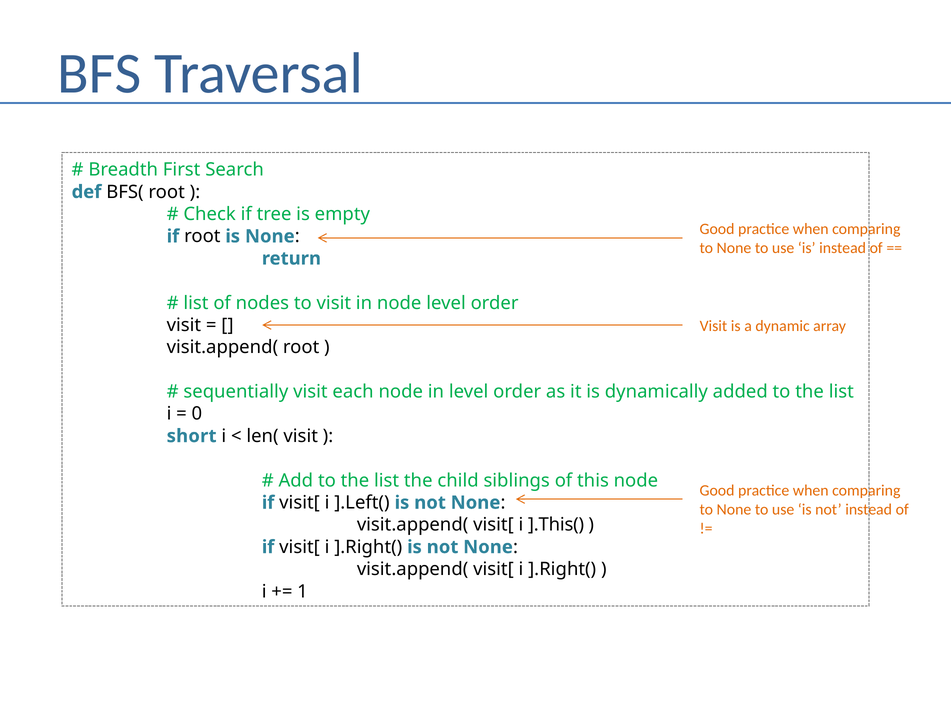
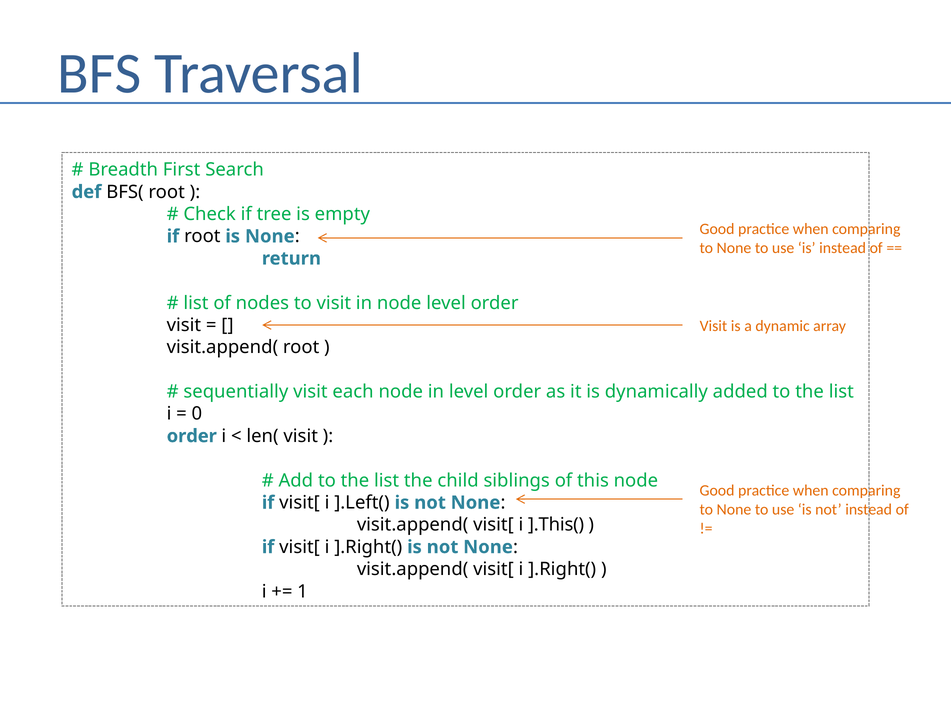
short at (192, 436): short -> order
